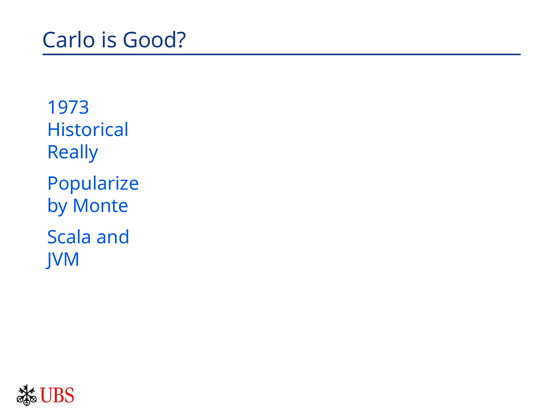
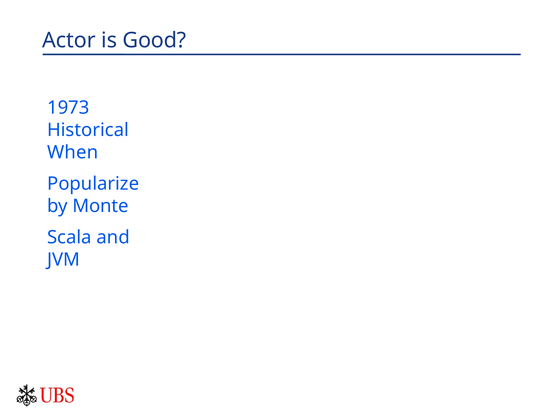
Carlo: Carlo -> Actor
Really: Really -> When
